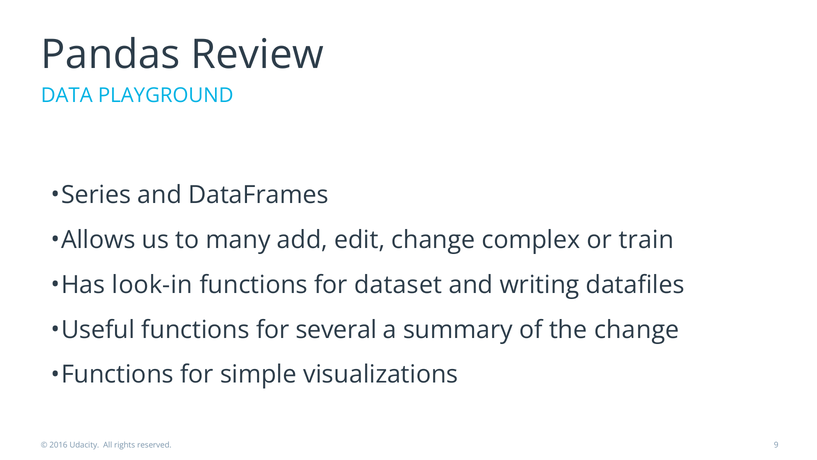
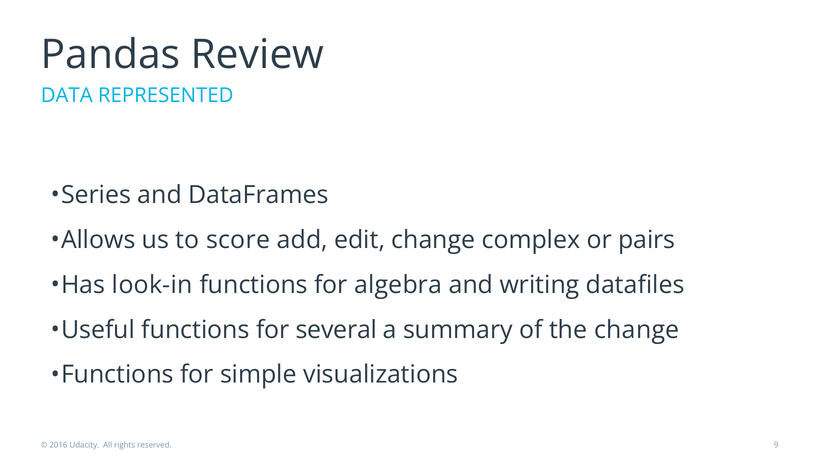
PLAYGROUND: PLAYGROUND -> REPRESENTED
many: many -> score
train: train -> pairs
dataset: dataset -> algebra
